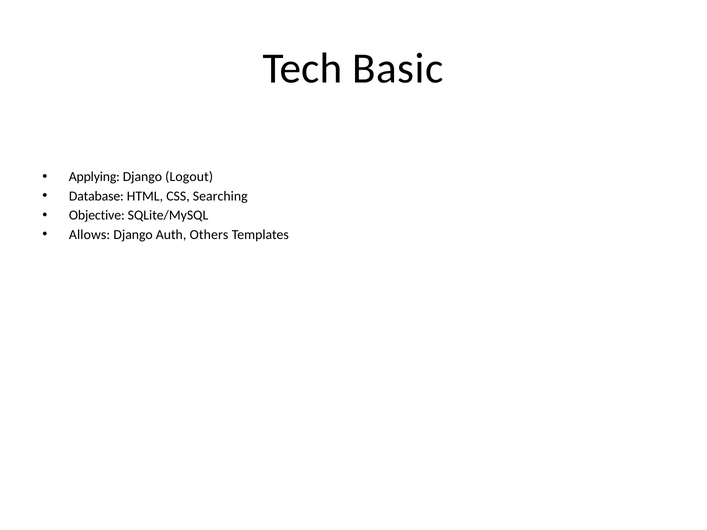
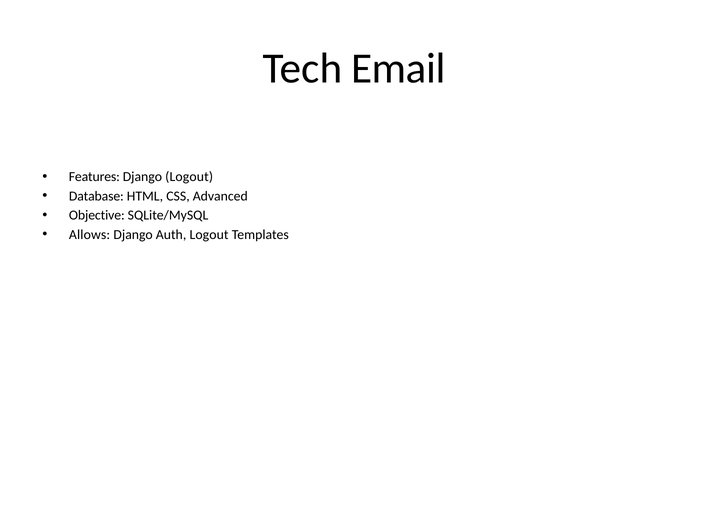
Basic: Basic -> Email
Applying: Applying -> Features
Searching: Searching -> Advanced
Auth Others: Others -> Logout
